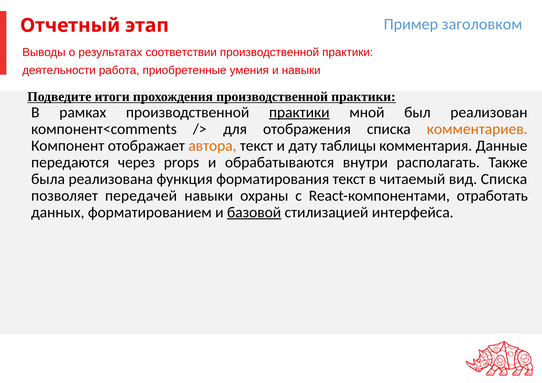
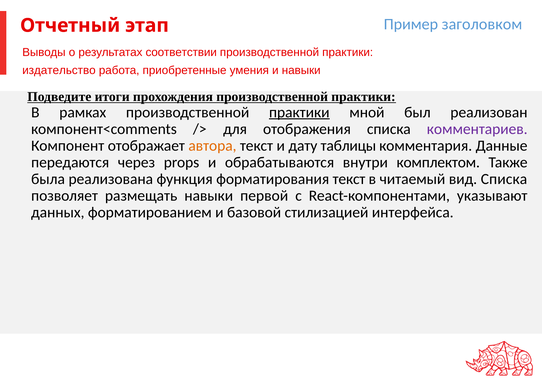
деятельности: деятельности -> издательство
комментариев colour: orange -> purple
располагать: располагать -> комплектом
передачей: передачей -> размещать
охраны: охраны -> первой
отработать: отработать -> указывают
базовой underline: present -> none
